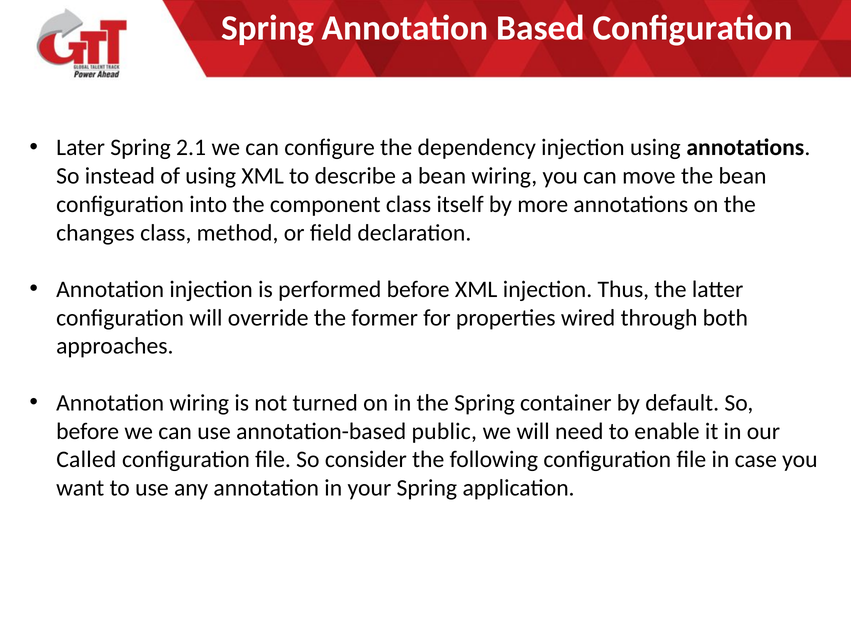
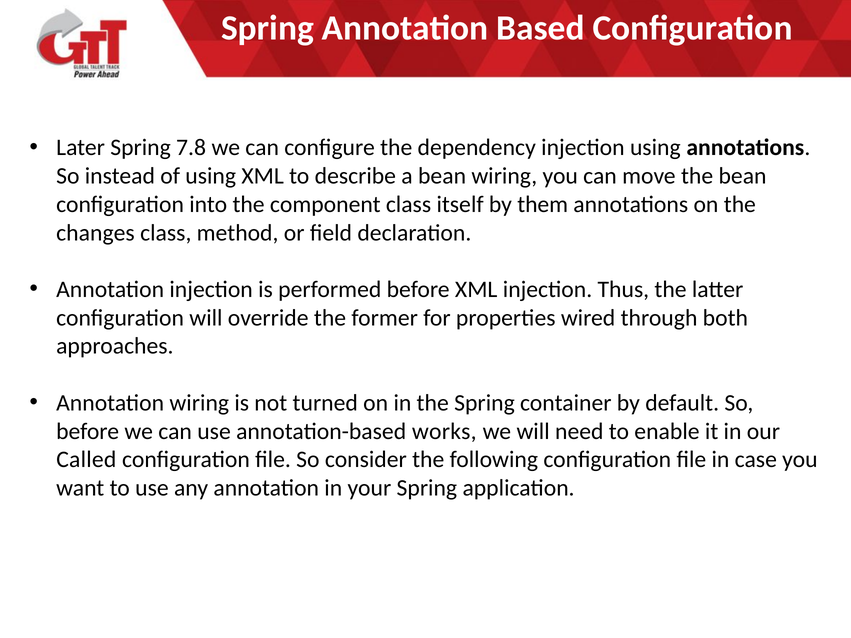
2.1: 2.1 -> 7.8
more: more -> them
public: public -> works
